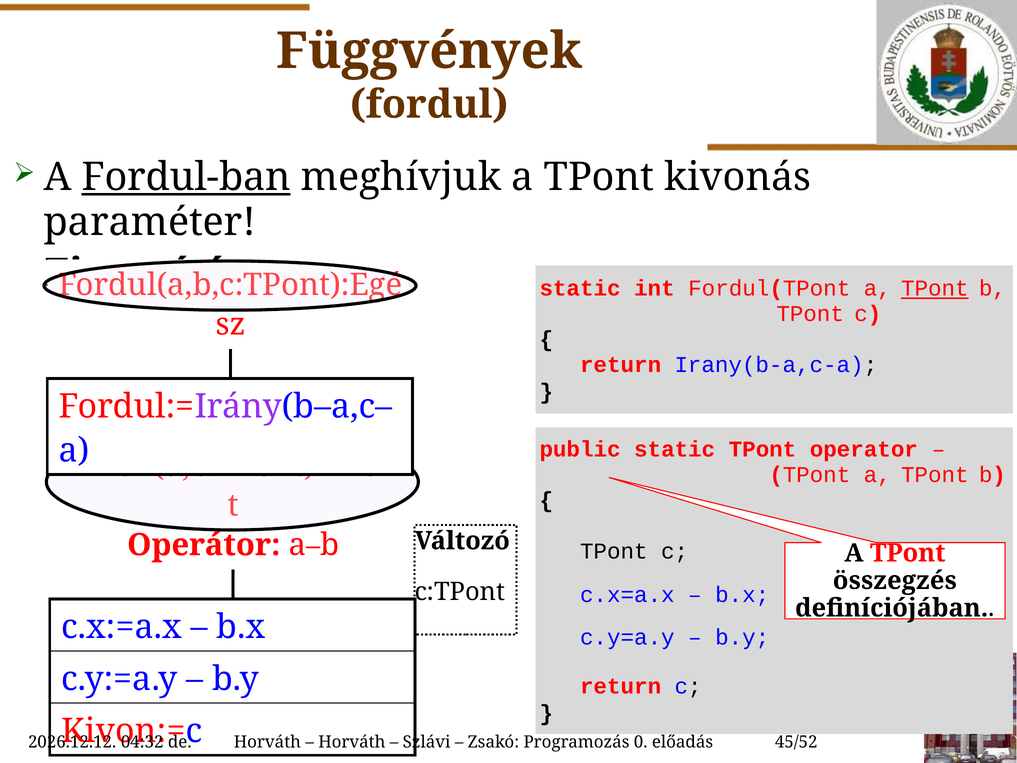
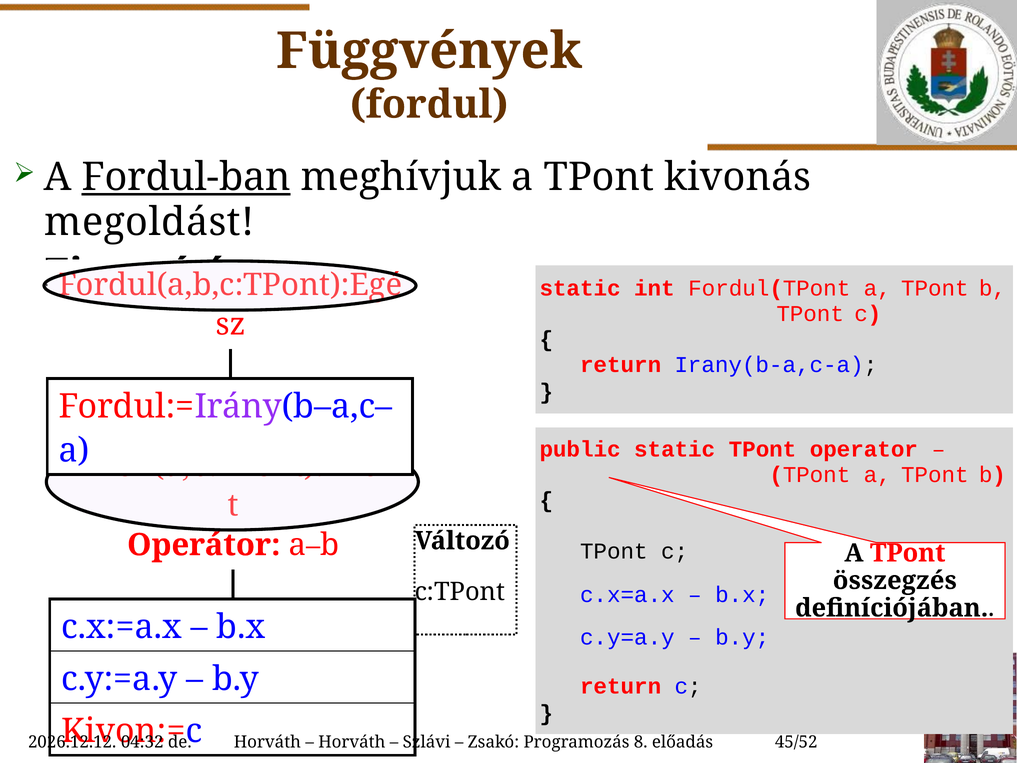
paraméter: paraméter -> megoldást
TPont at (935, 288) underline: present -> none
0: 0 -> 8
